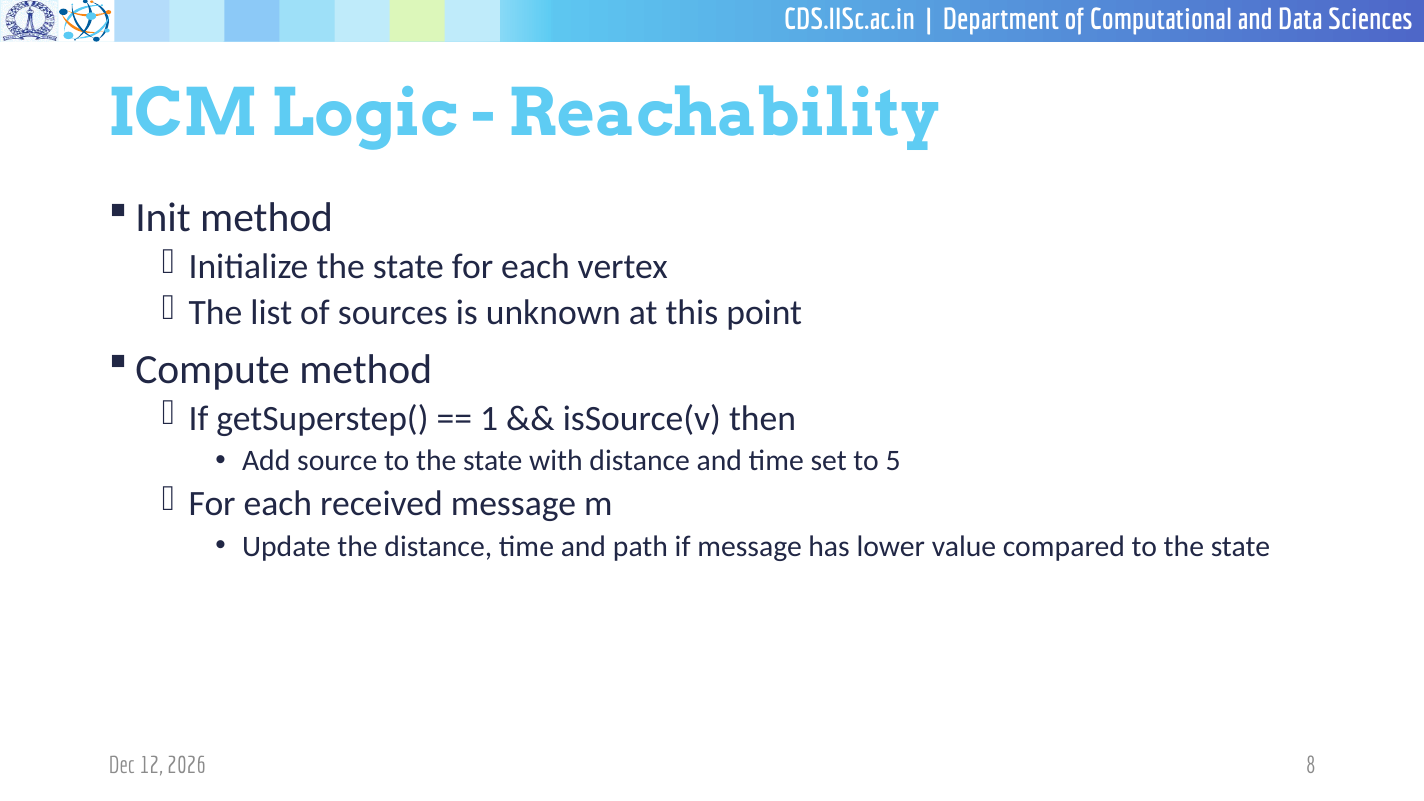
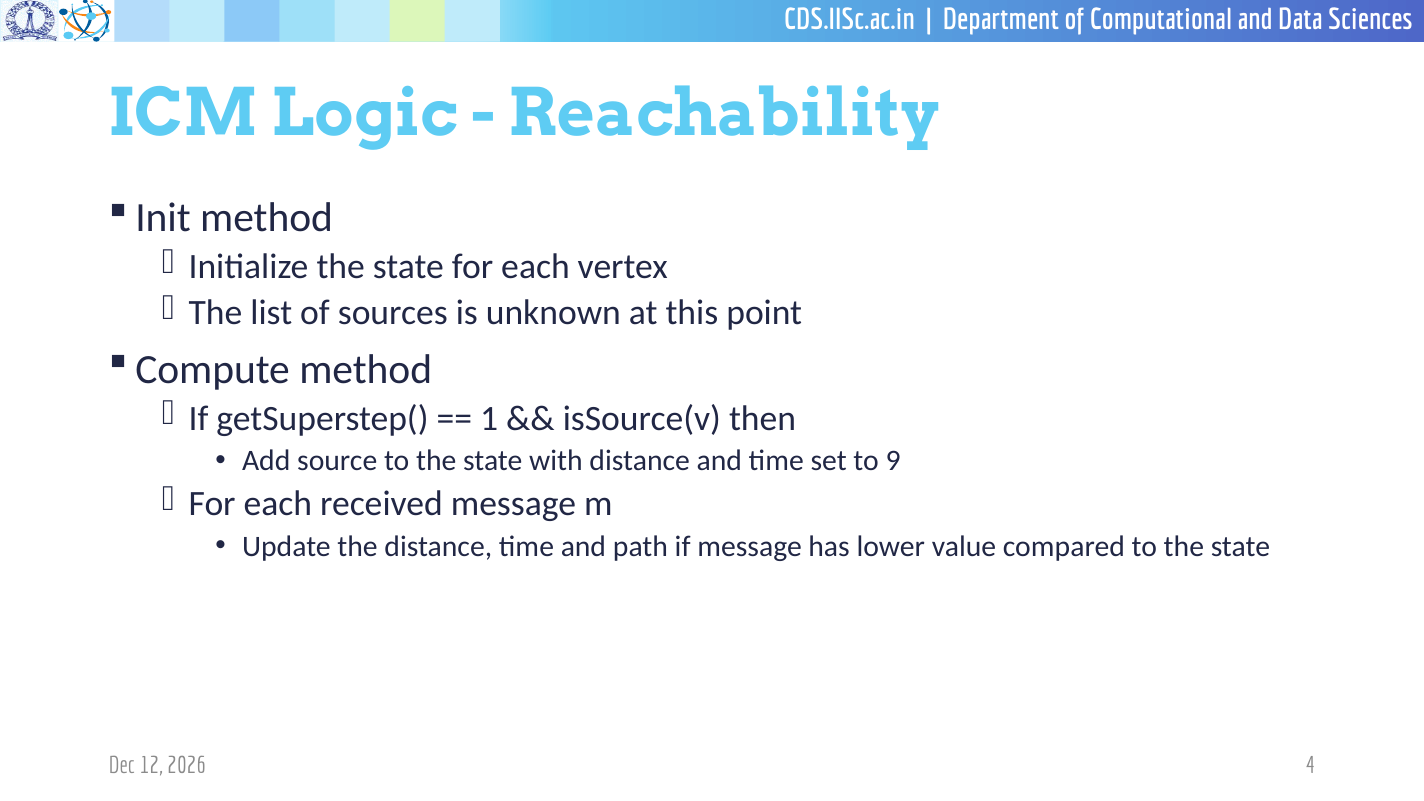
5: 5 -> 9
8: 8 -> 4
